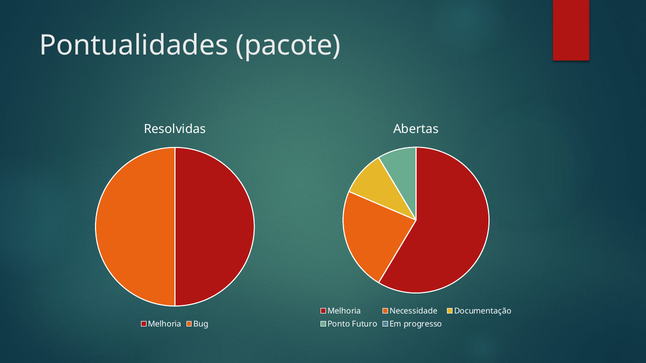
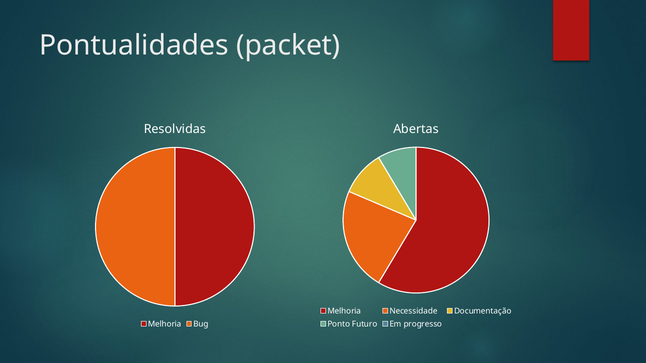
pacote: pacote -> packet
